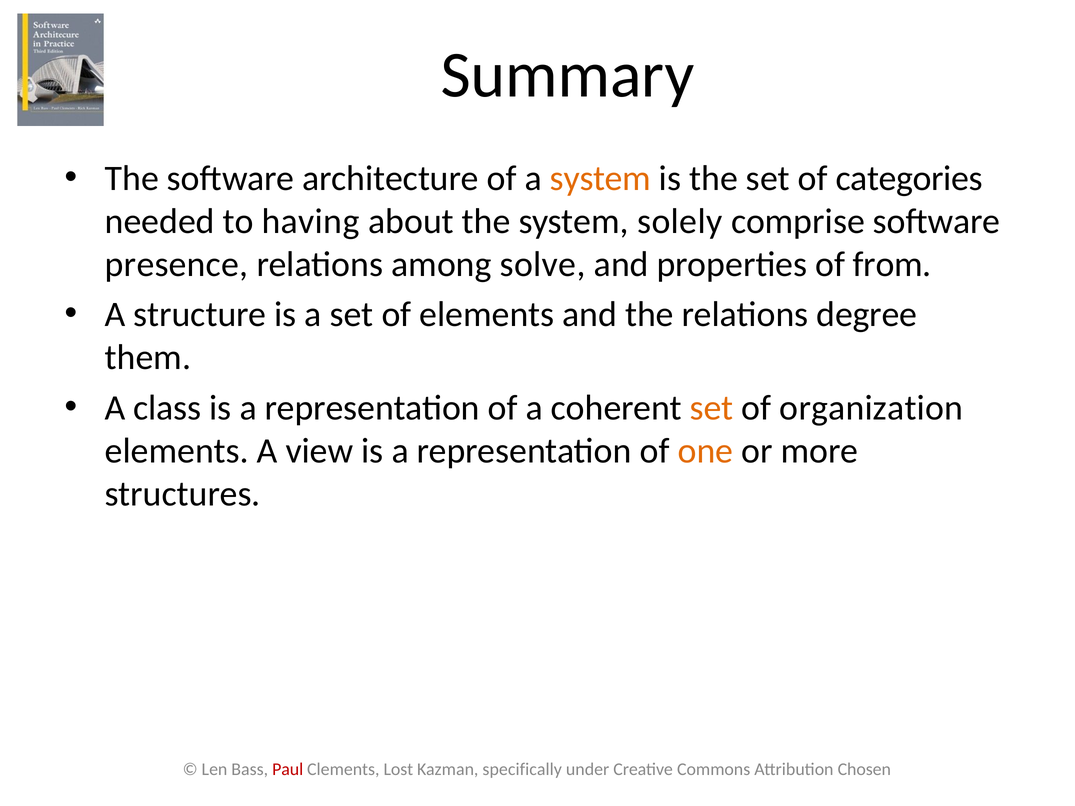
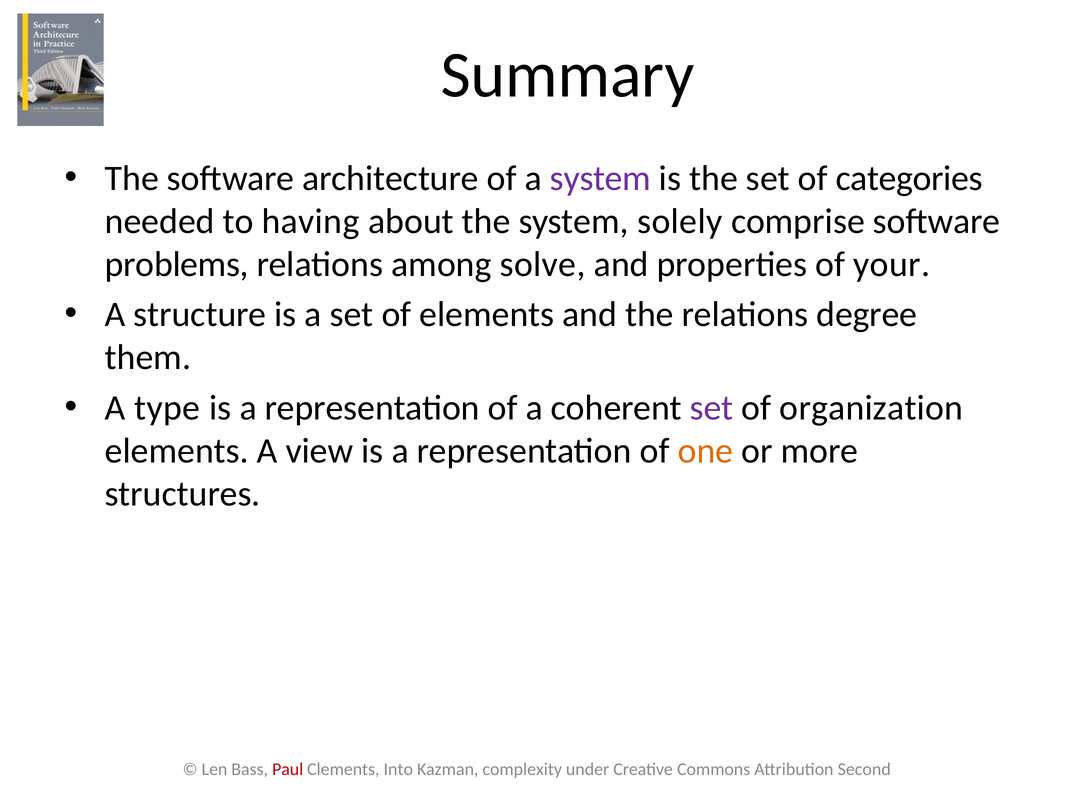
system at (601, 179) colour: orange -> purple
presence: presence -> problems
from: from -> your
class: class -> type
set at (712, 408) colour: orange -> purple
Lost: Lost -> Into
specifically: specifically -> complexity
Chosen: Chosen -> Second
